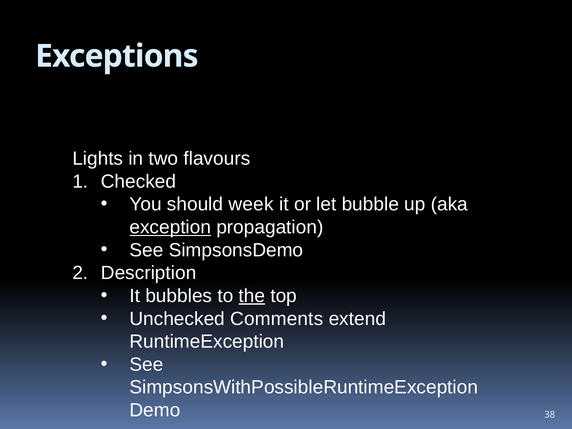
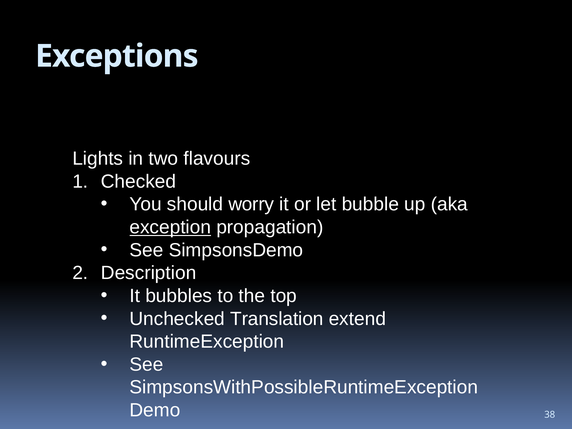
week: week -> worry
the underline: present -> none
Comments: Comments -> Translation
